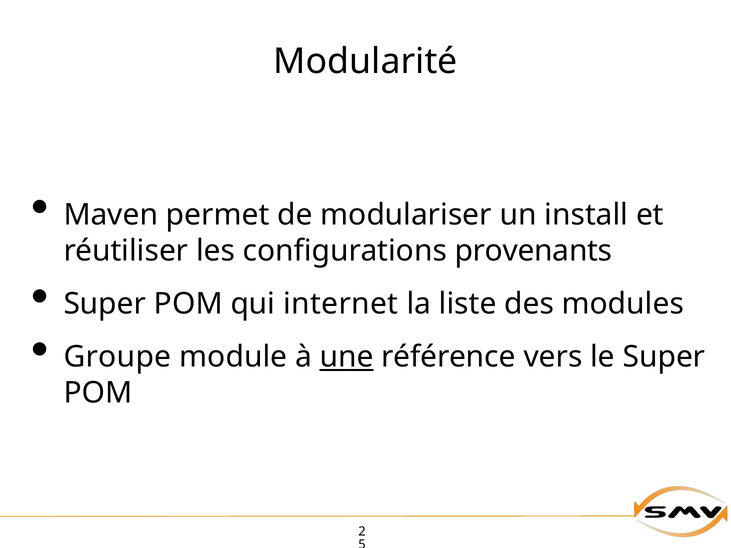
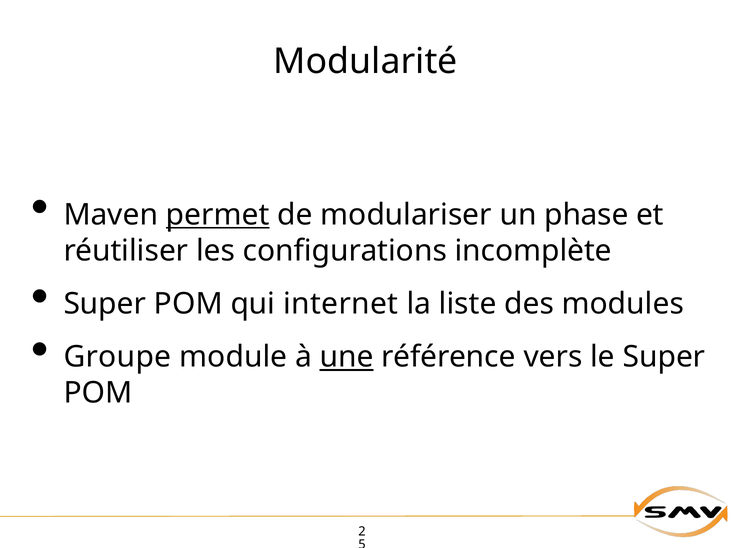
permet underline: none -> present
install: install -> phase
provenants: provenants -> incomplète
